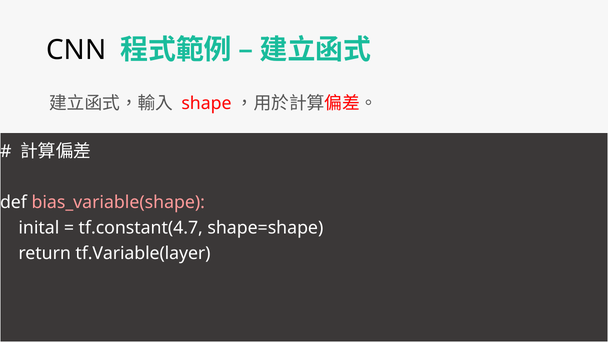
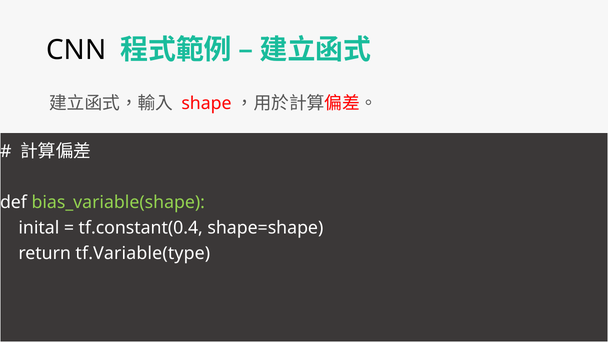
bias_variable(shape colour: pink -> light green
tf.constant(4.7: tf.constant(4.7 -> tf.constant(0.4
tf.Variable(layer: tf.Variable(layer -> tf.Variable(type
